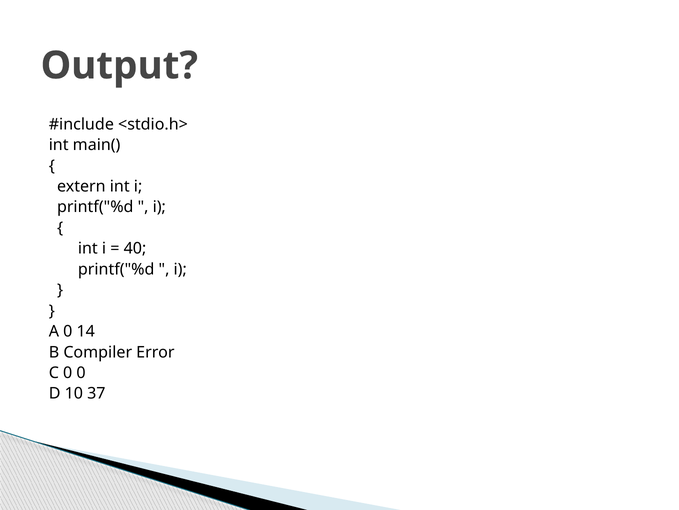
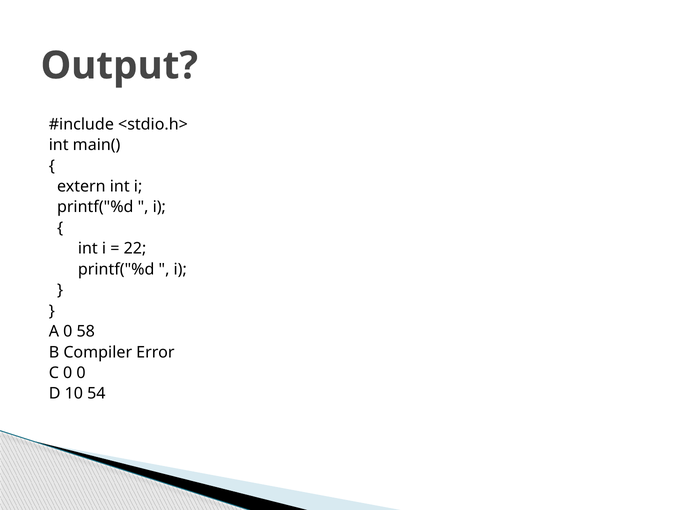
40: 40 -> 22
14: 14 -> 58
37: 37 -> 54
